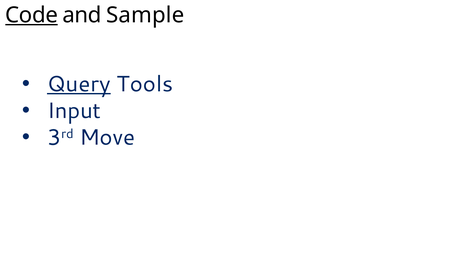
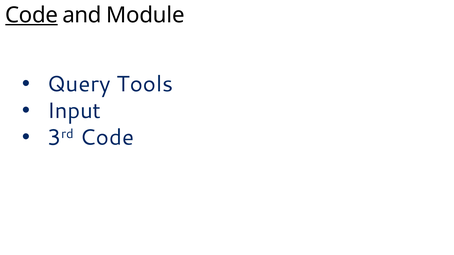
Sample: Sample -> Module
Query underline: present -> none
3rd Move: Move -> Code
